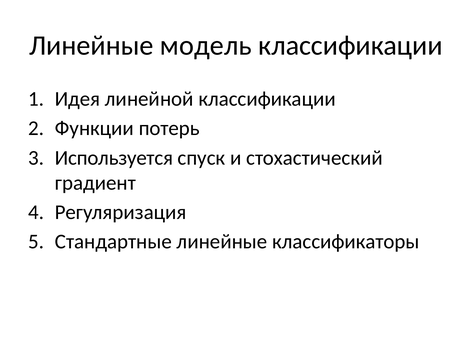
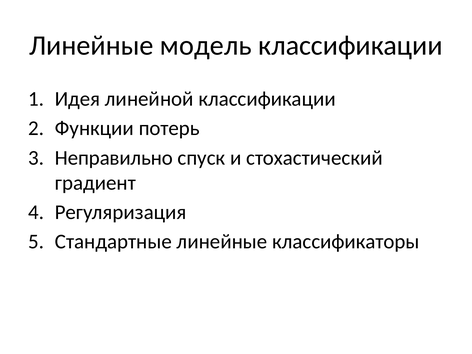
Используется: Используется -> Неправильно
